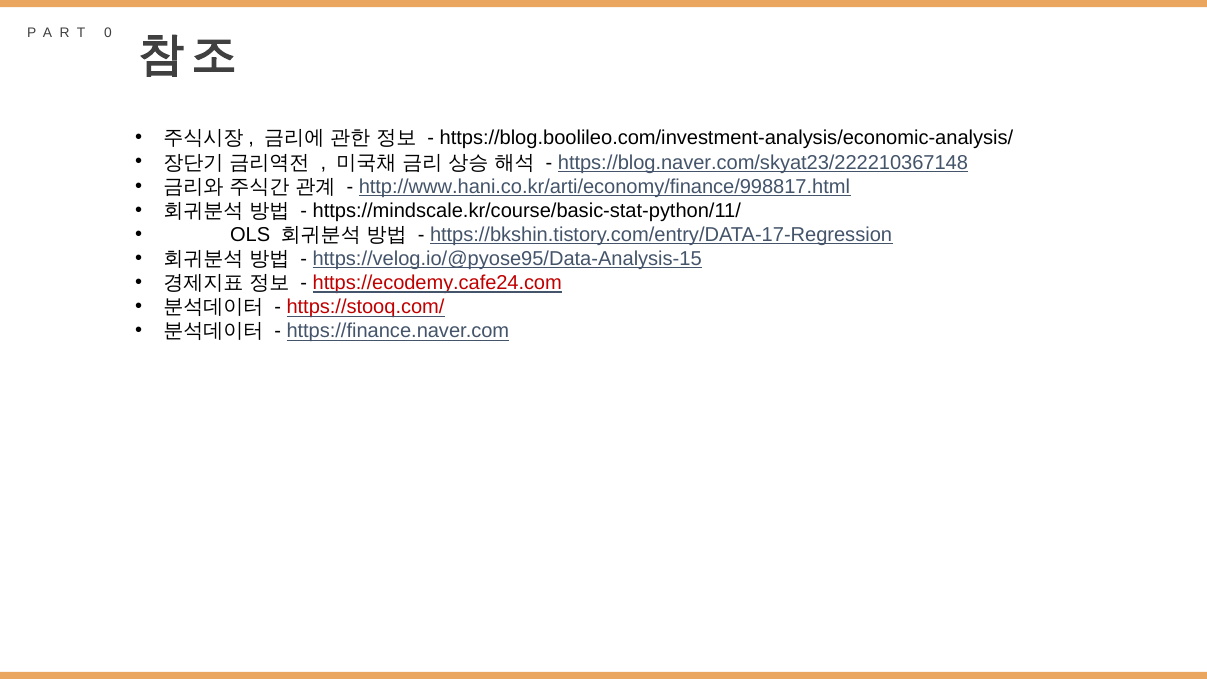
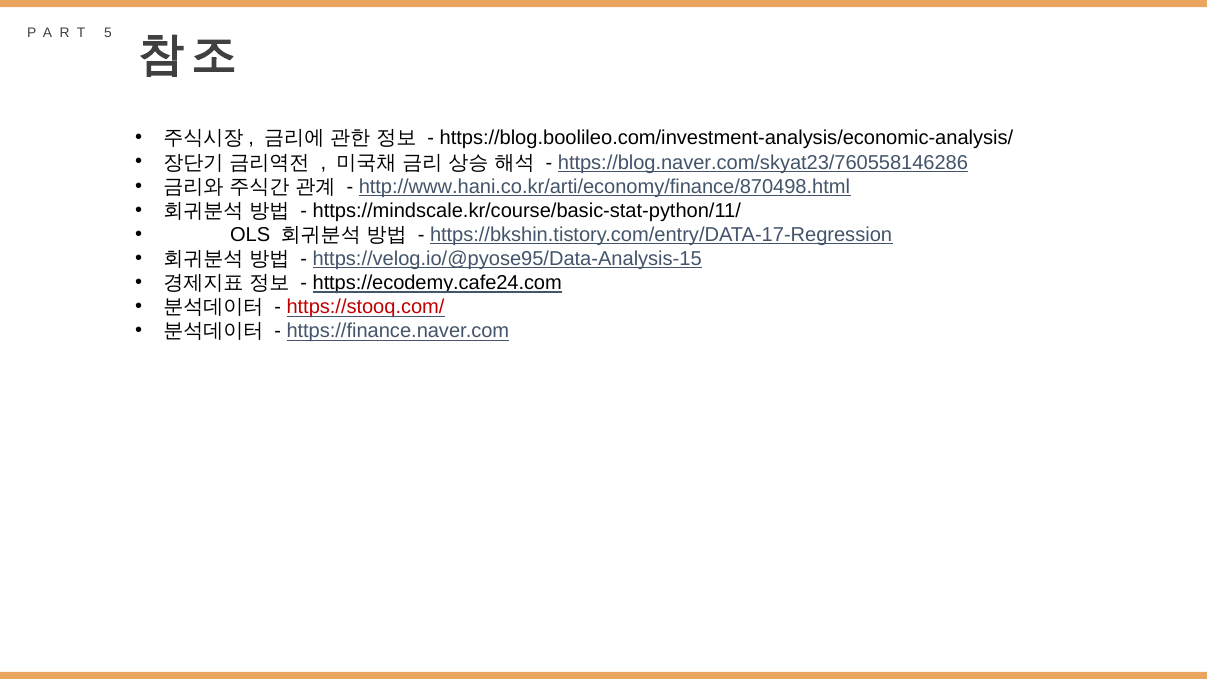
0: 0 -> 5
https://blog.naver.com/skyat23/222210367148: https://blog.naver.com/skyat23/222210367148 -> https://blog.naver.com/skyat23/760558146286
http://www.hani.co.kr/arti/economy/finance/998817.html: http://www.hani.co.kr/arti/economy/finance/998817.html -> http://www.hani.co.kr/arti/economy/finance/870498.html
https://ecodemy.cafe24.com colour: red -> black
